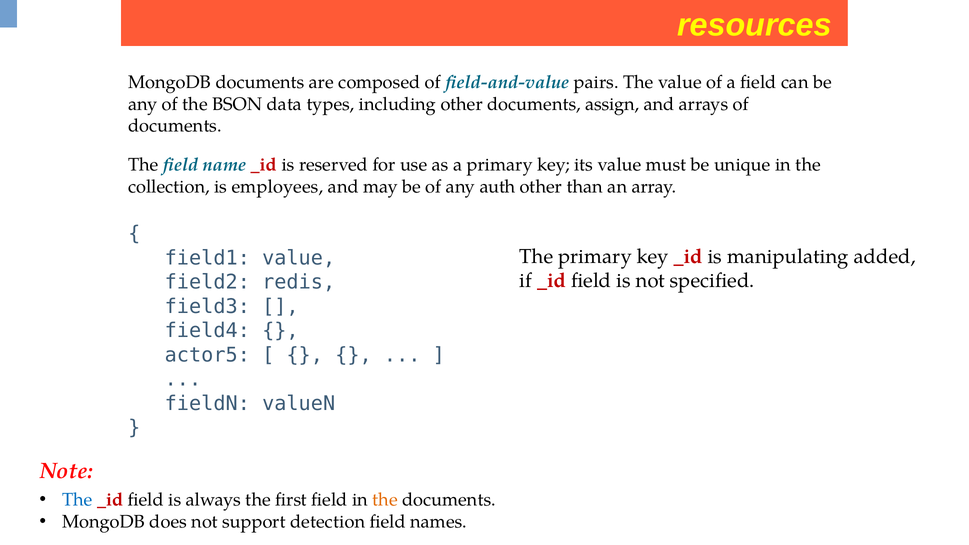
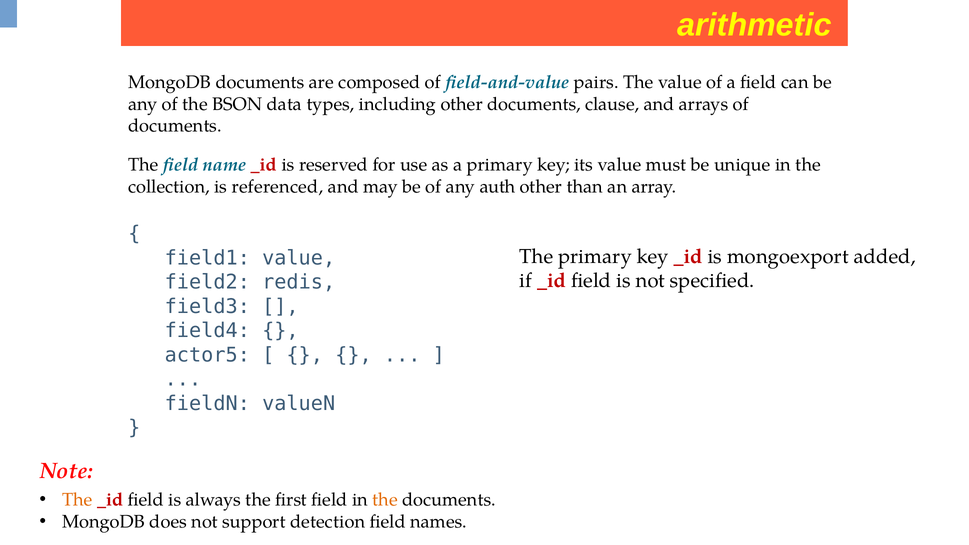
resources: resources -> arithmetic
assign: assign -> clause
employees: employees -> referenced
manipulating: manipulating -> mongoexport
The at (77, 500) colour: blue -> orange
